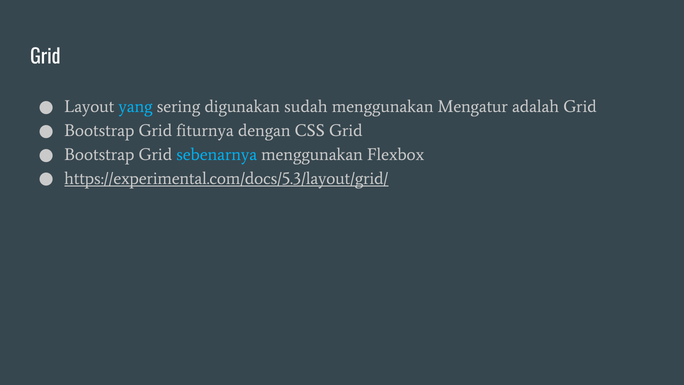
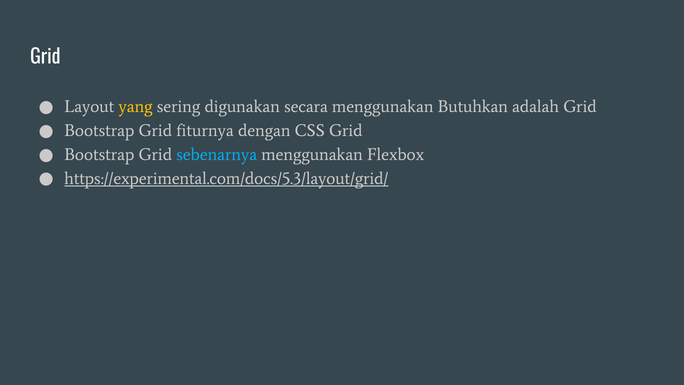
yang colour: light blue -> yellow
sudah: sudah -> secara
Mengatur: Mengatur -> Butuhkan
